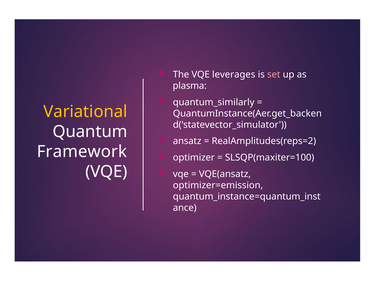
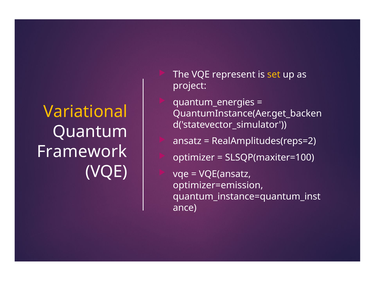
leverages: leverages -> represent
set colour: pink -> yellow
plasma: plasma -> project
quantum_similarly: quantum_similarly -> quantum_energies
